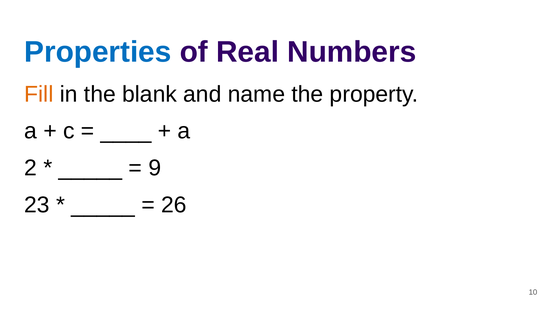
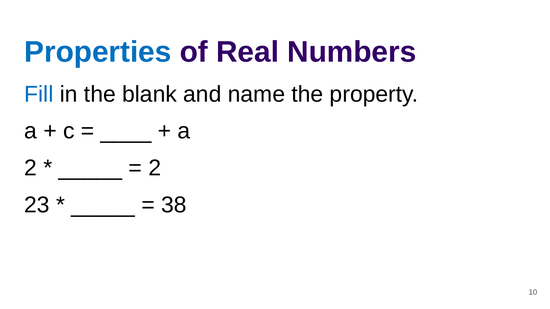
Fill colour: orange -> blue
9 at (155, 168): 9 -> 2
26: 26 -> 38
